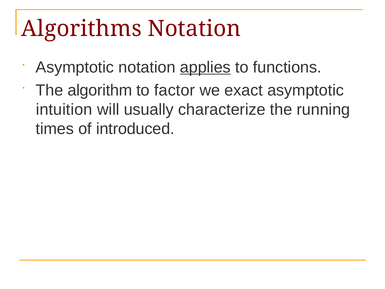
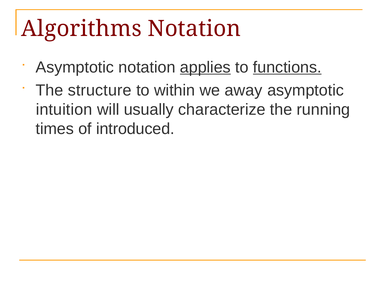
functions underline: none -> present
algorithm: algorithm -> structure
factor: factor -> within
exact: exact -> away
